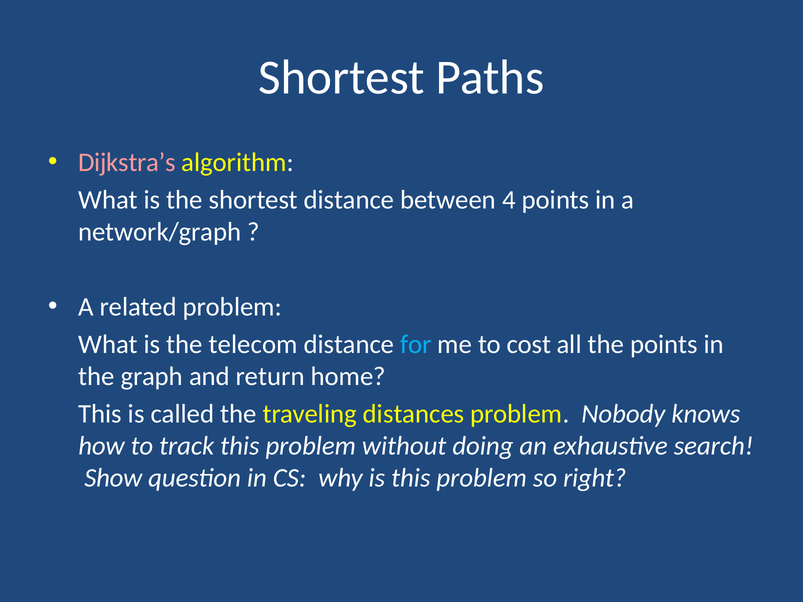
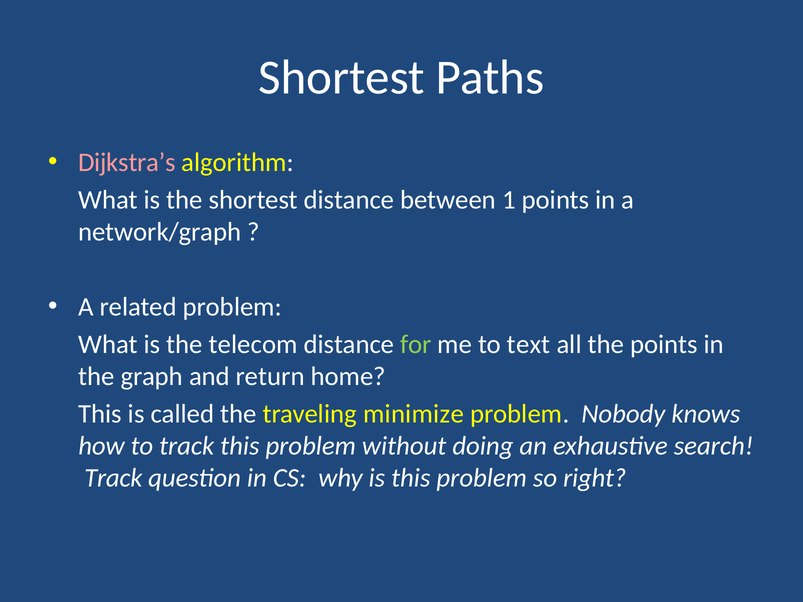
4: 4 -> 1
for colour: light blue -> light green
cost: cost -> text
distances: distances -> minimize
Show at (113, 478): Show -> Track
